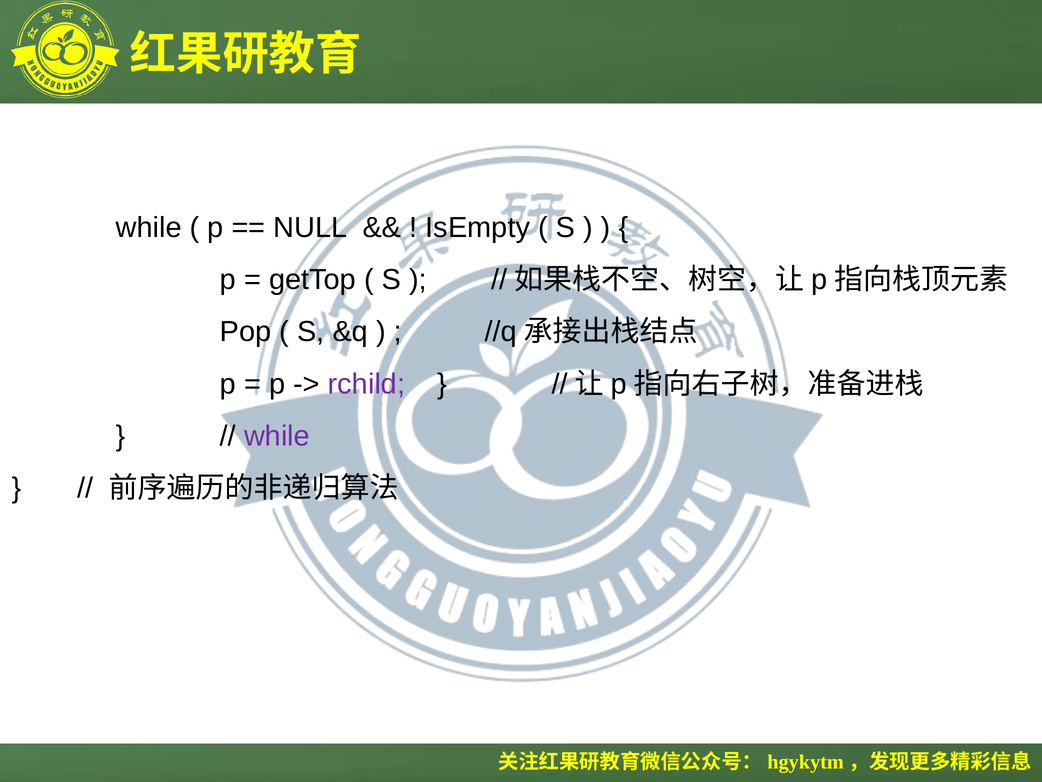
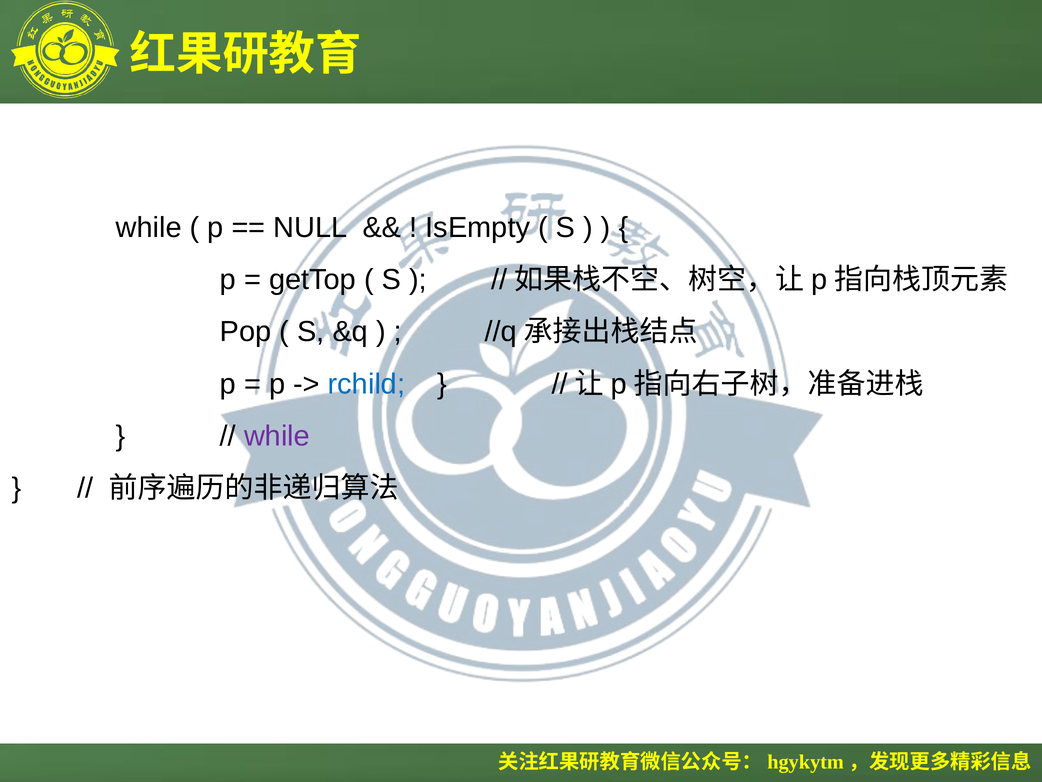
rchild colour: purple -> blue
